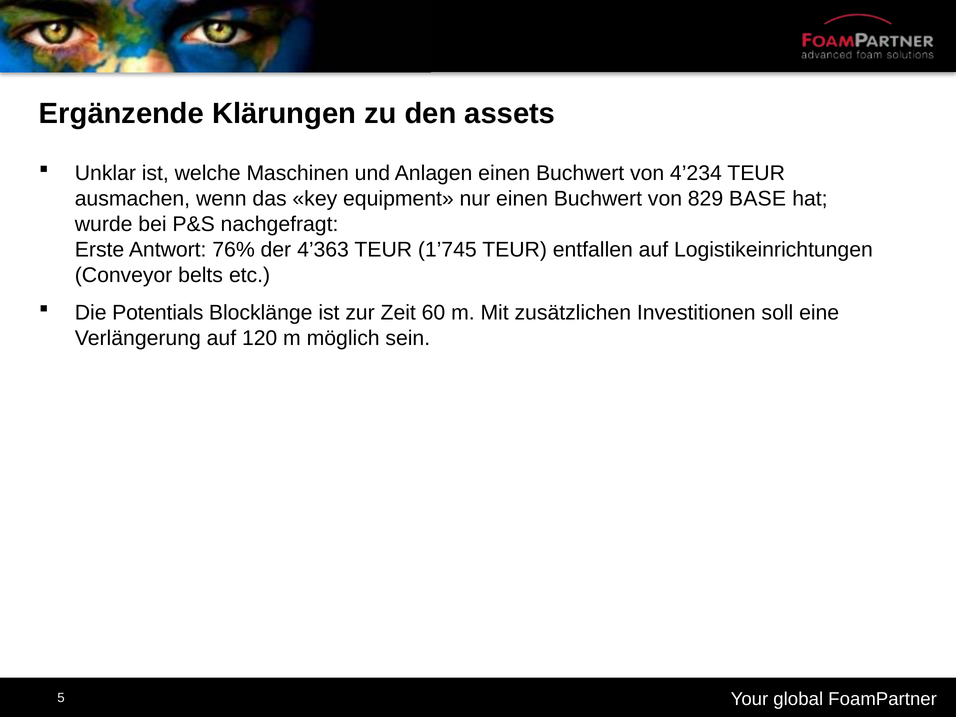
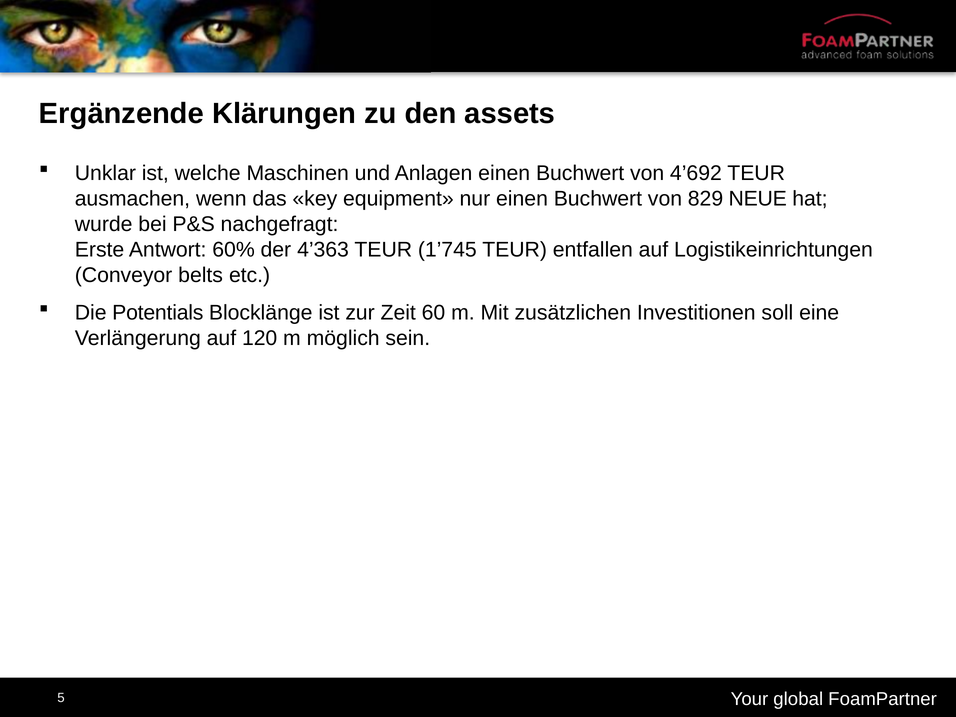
4’234: 4’234 -> 4’692
BASE: BASE -> NEUE
76%: 76% -> 60%
